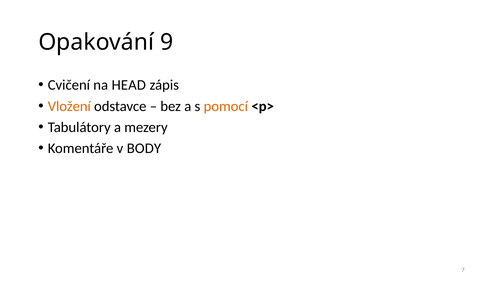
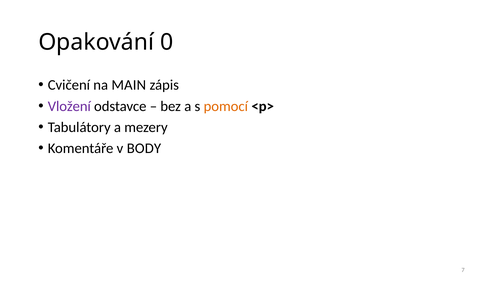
9: 9 -> 0
HEAD: HEAD -> MAIN
Vložení colour: orange -> purple
